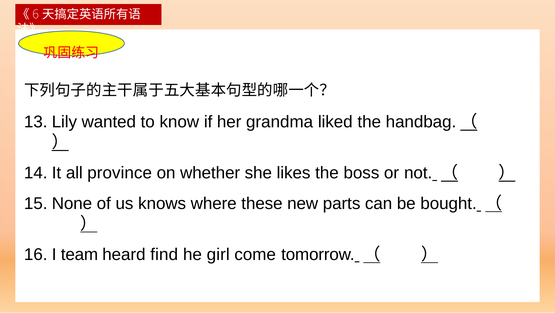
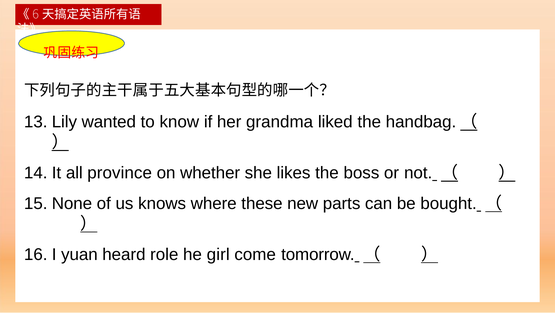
team: team -> yuan
find: find -> role
